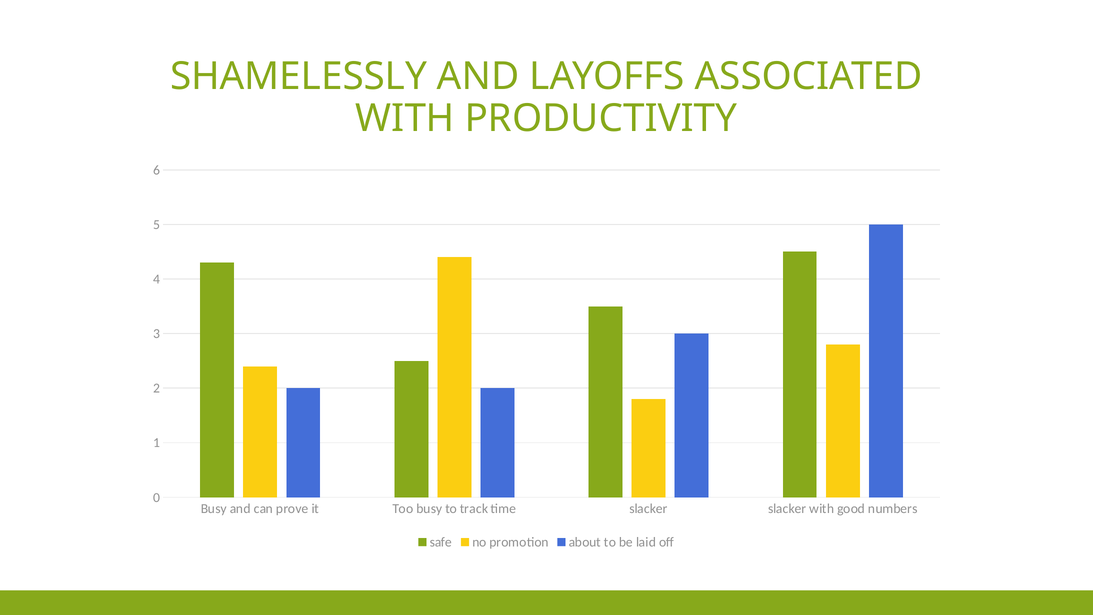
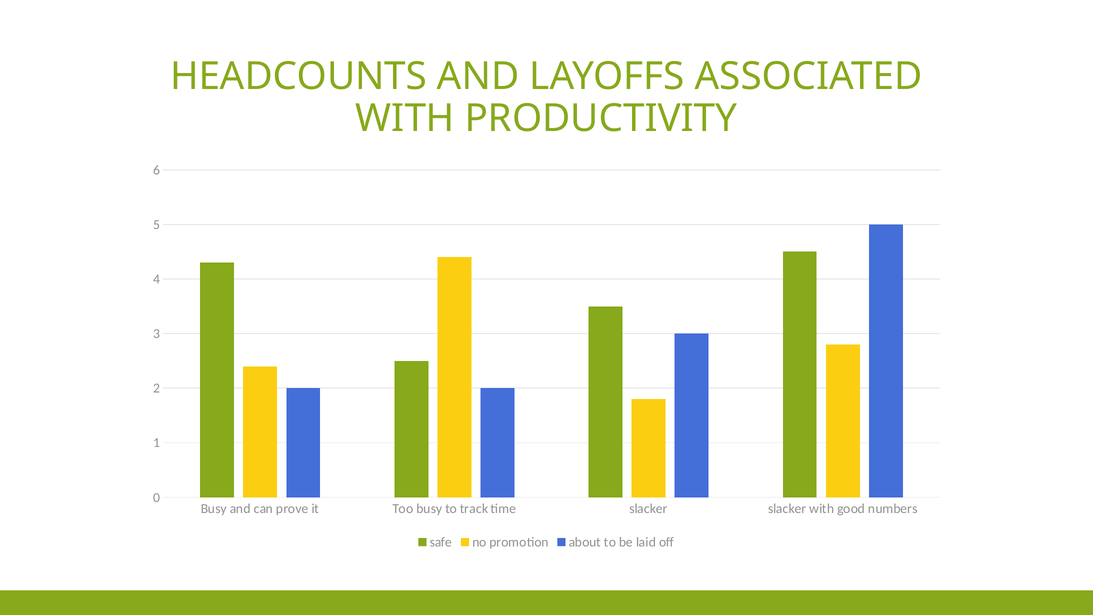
SHAMELESSLY: SHAMELESSLY -> HEADCOUNTS
